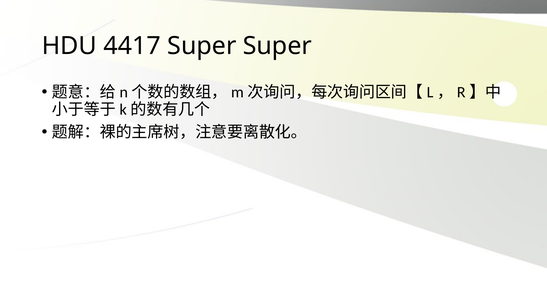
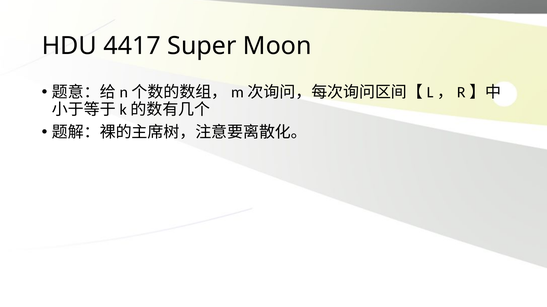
Super Super: Super -> Moon
